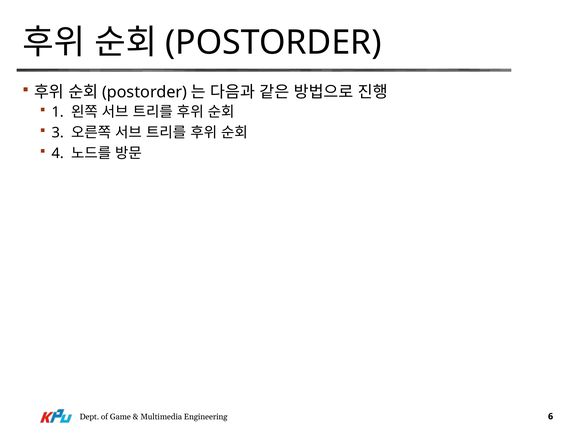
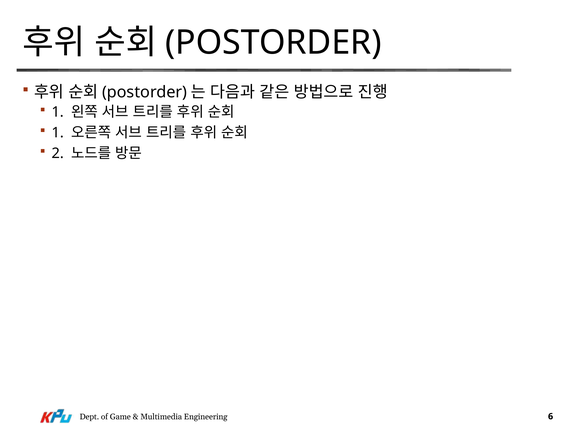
3 at (58, 132): 3 -> 1
4: 4 -> 2
